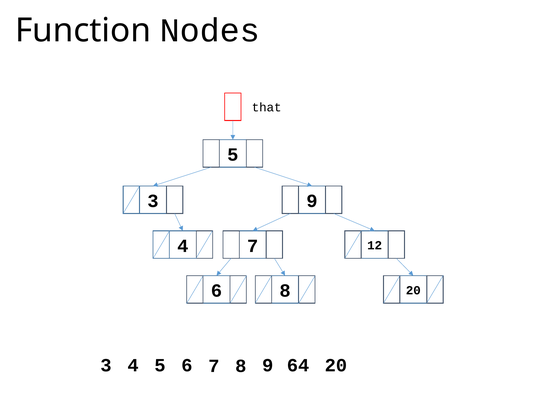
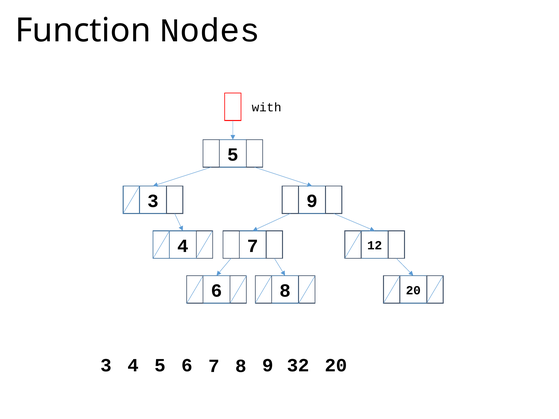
that: that -> with
64: 64 -> 32
